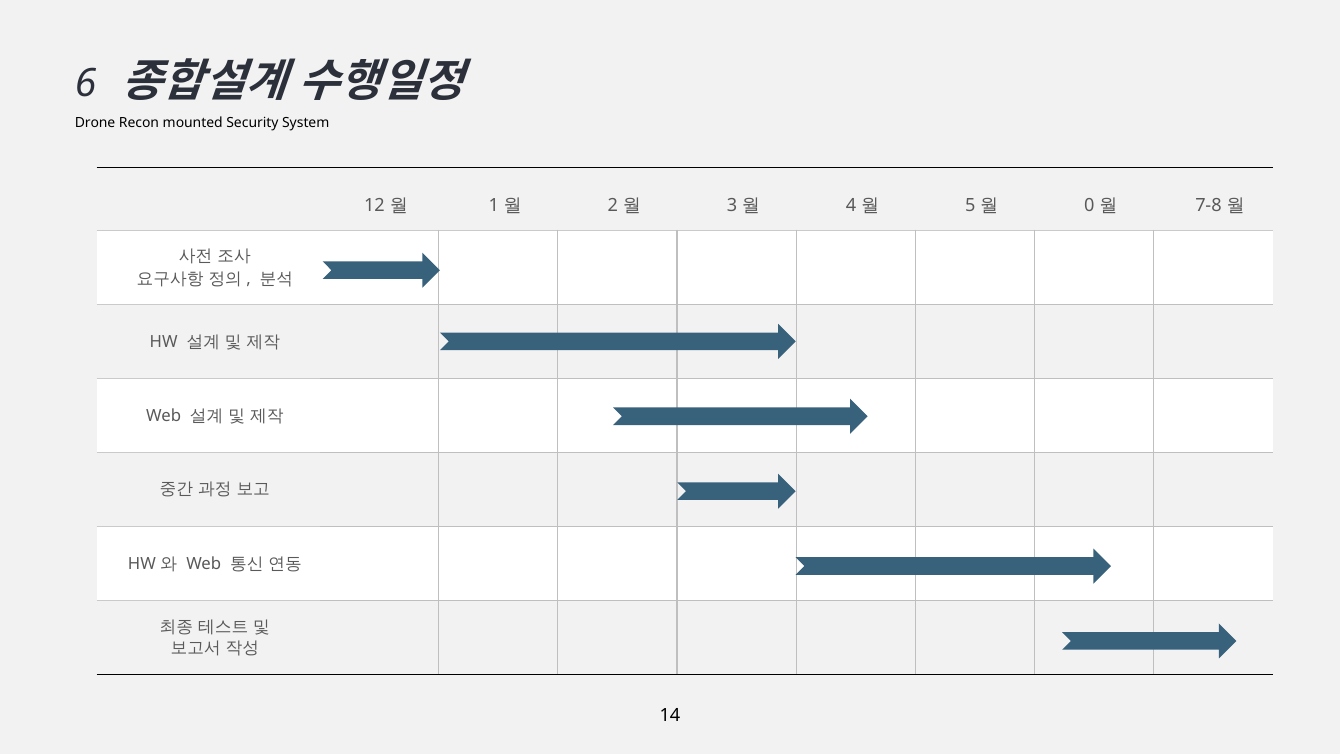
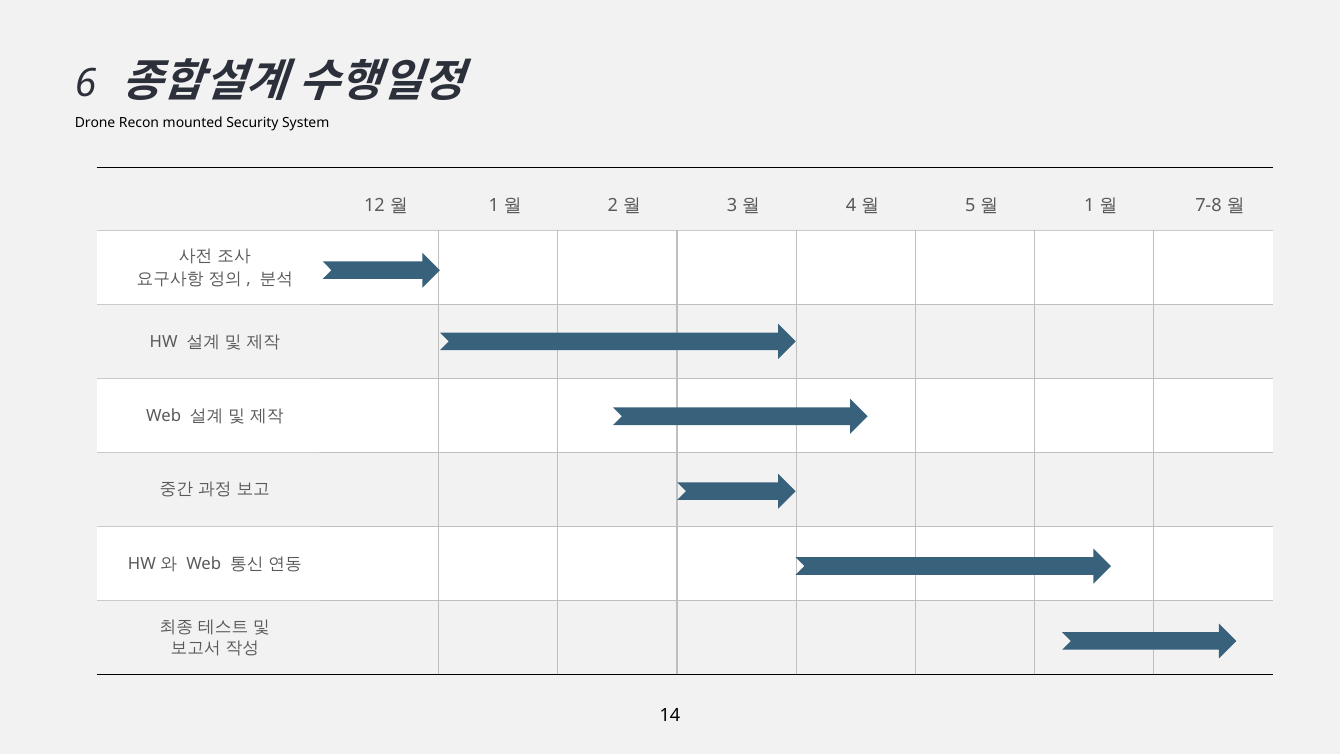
0 at (1089, 206): 0 -> 1
